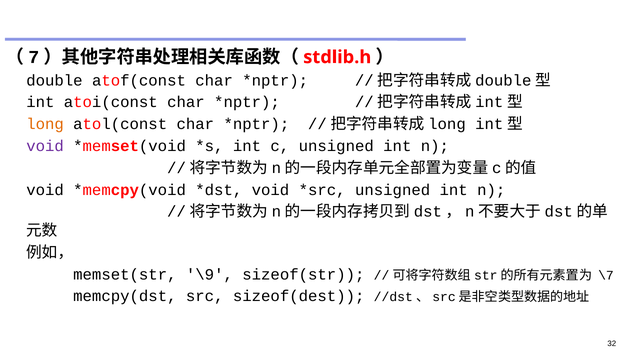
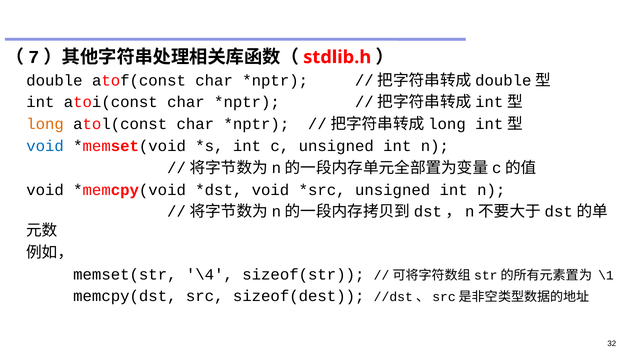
void at (45, 146) colour: purple -> blue
\9: \9 -> \4
\7: \7 -> \1
